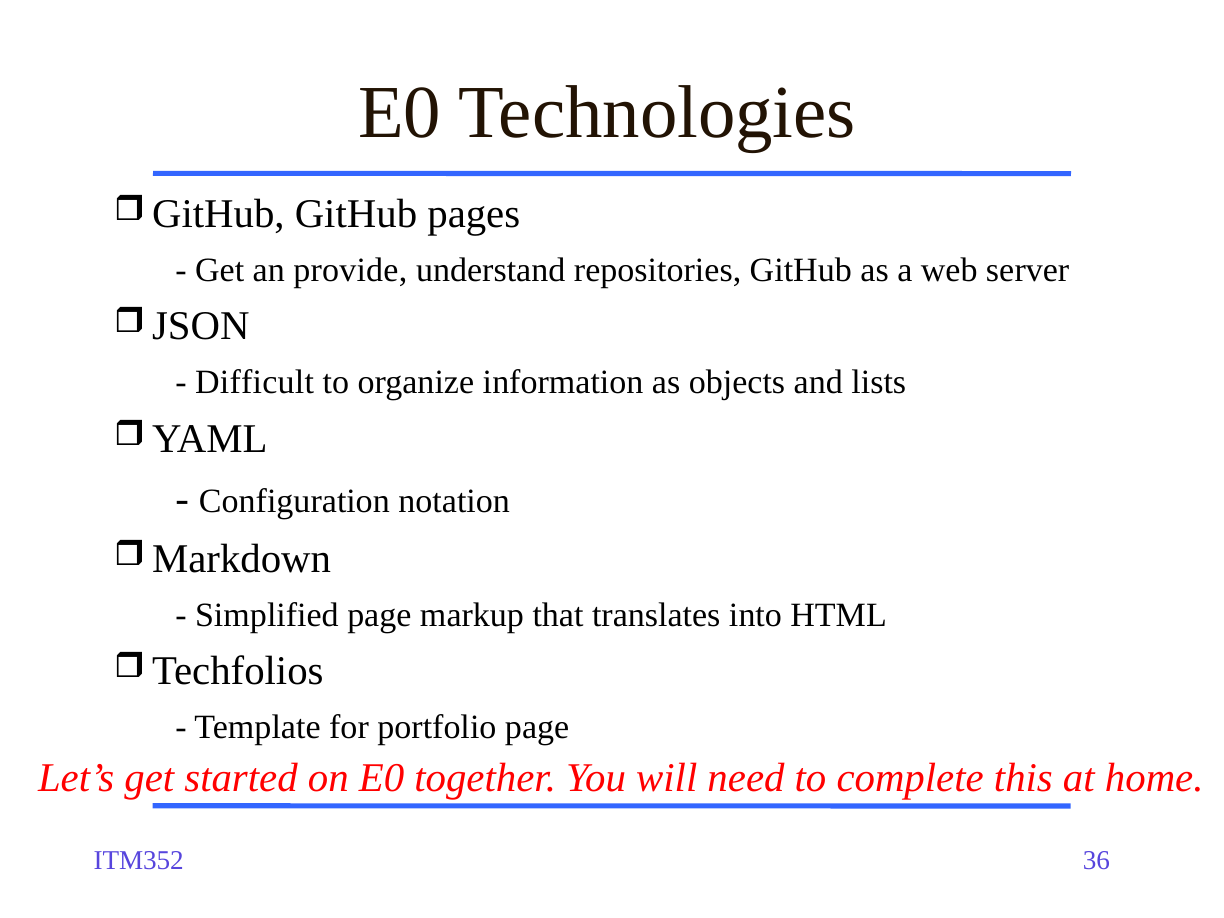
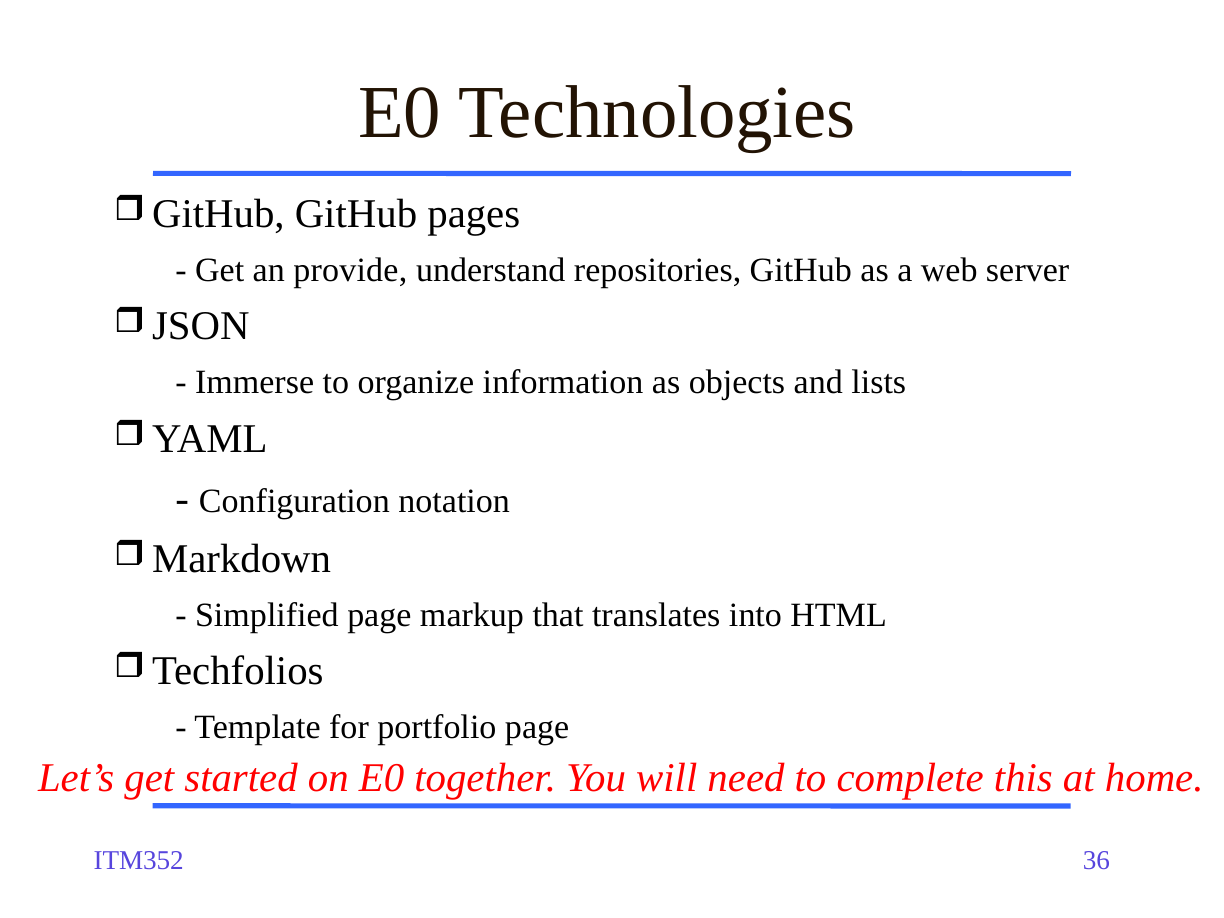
Difficult: Difficult -> Immerse
